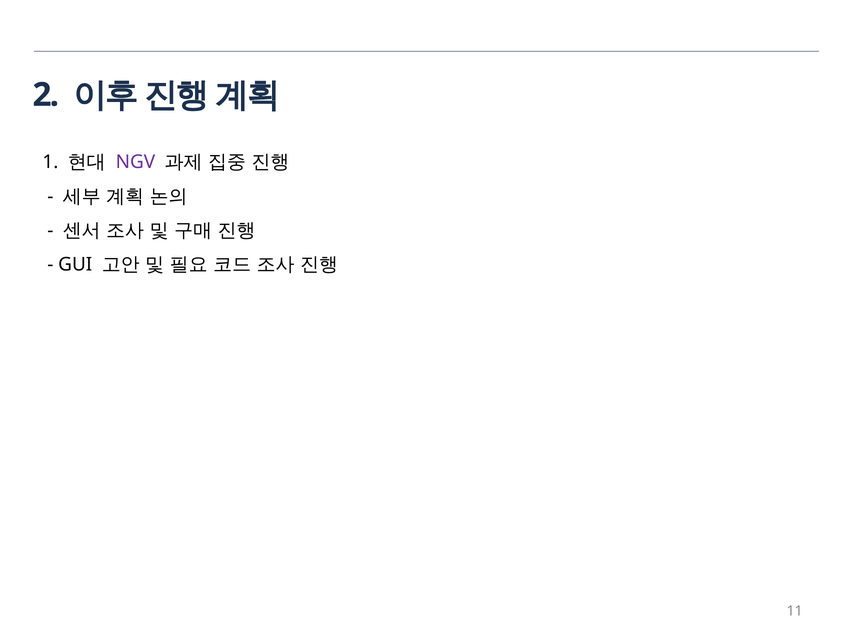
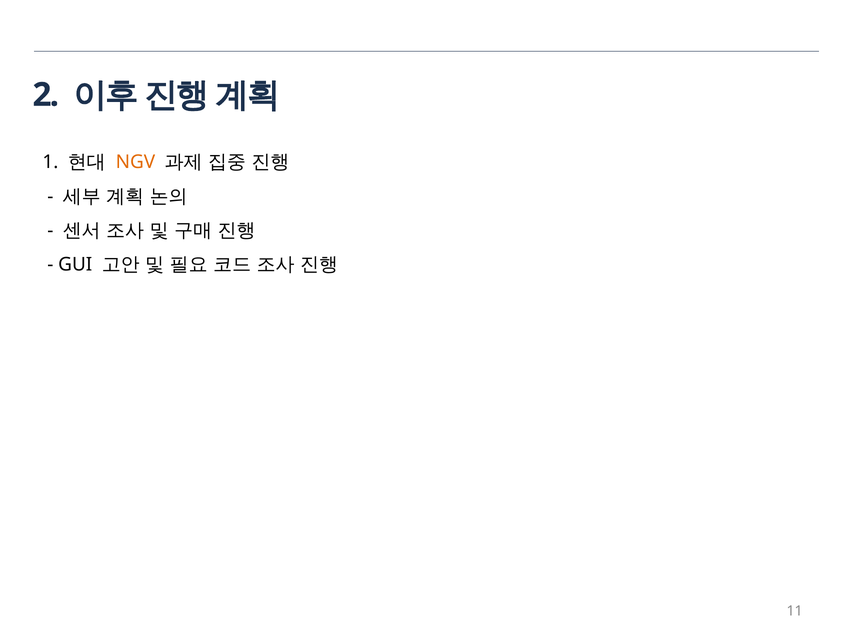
NGV colour: purple -> orange
